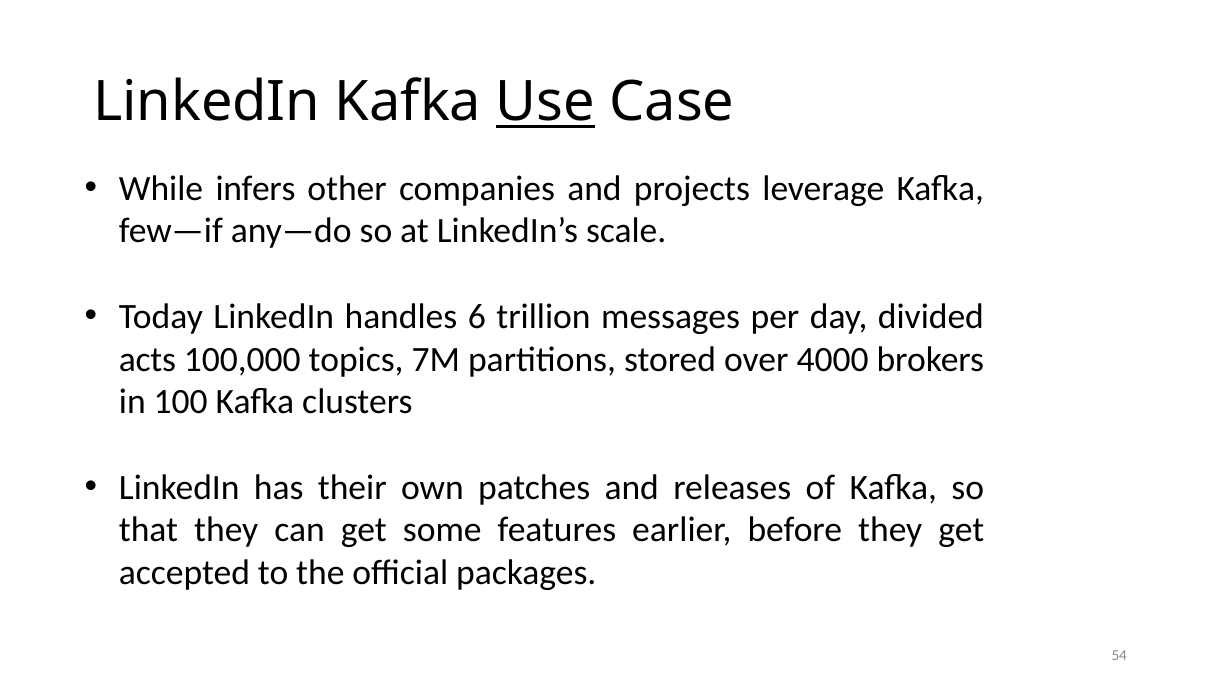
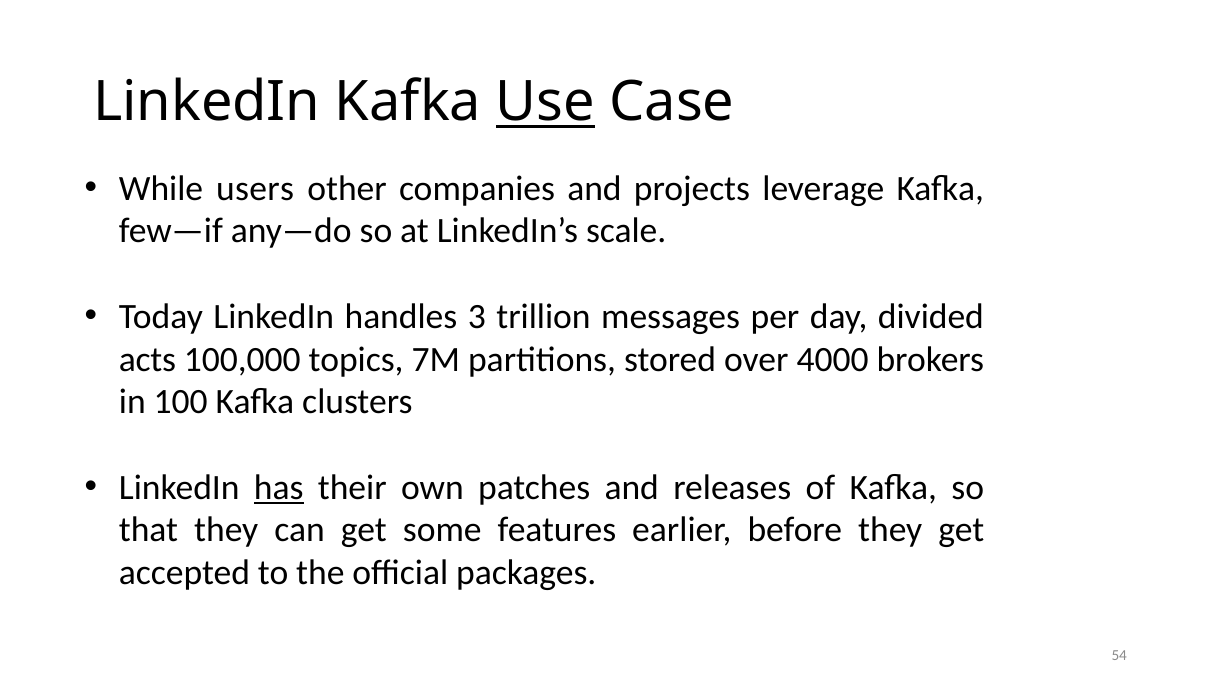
infers: infers -> users
6: 6 -> 3
has underline: none -> present
